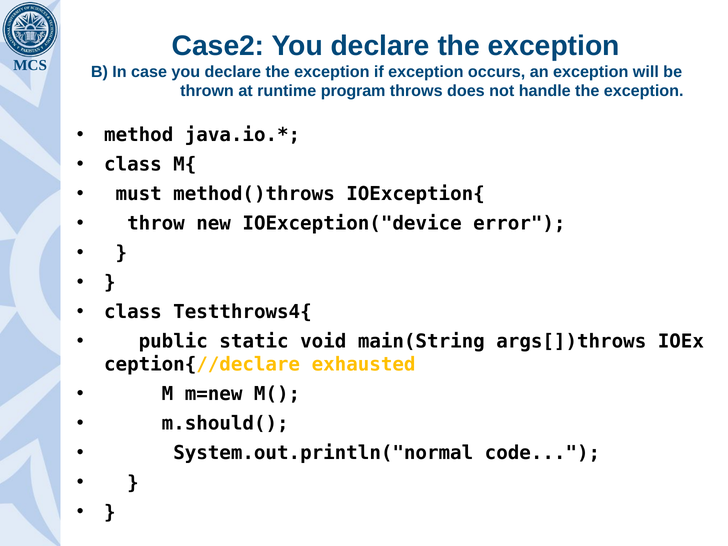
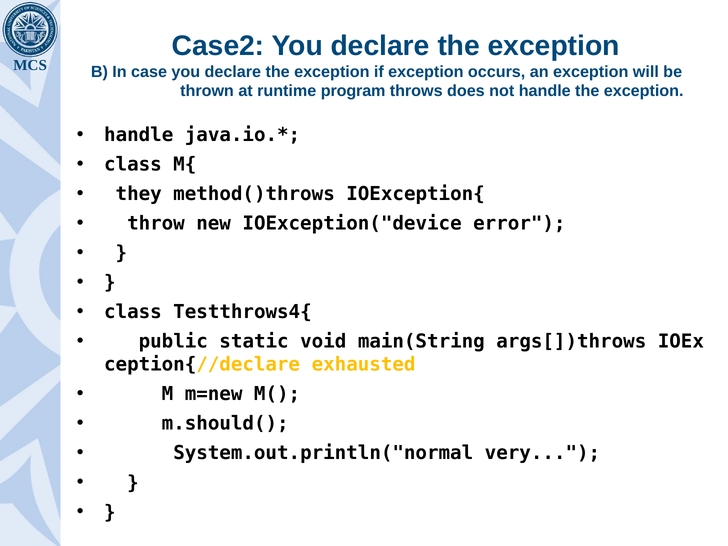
method at (139, 135): method -> handle
must: must -> they
code: code -> very
